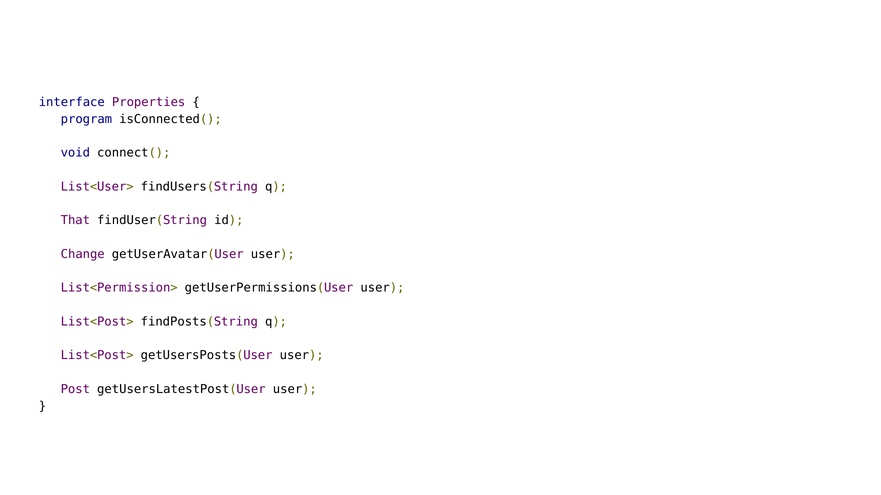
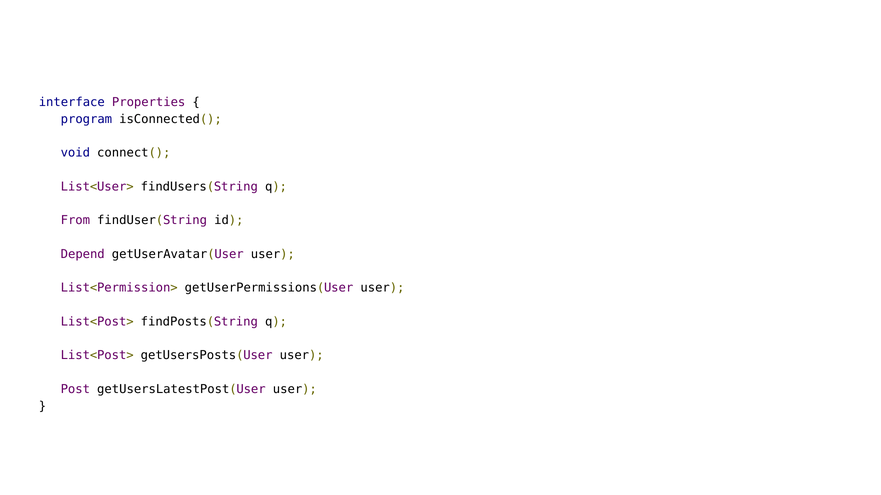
That: That -> From
Change: Change -> Depend
